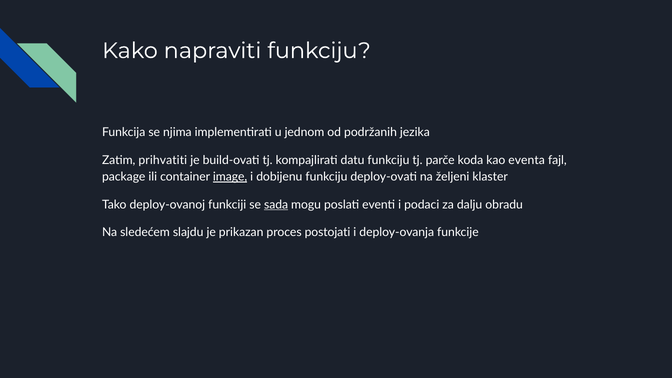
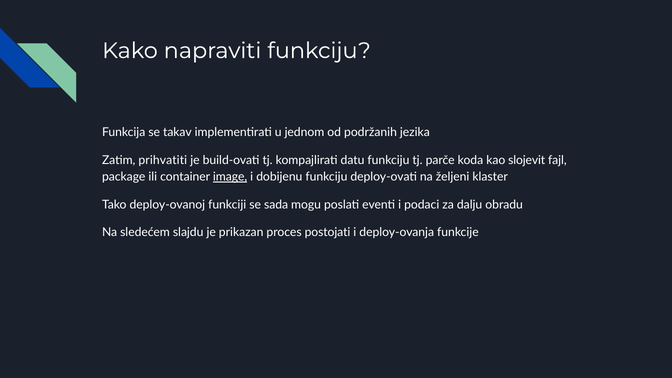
njima: njima -> takav
eventa: eventa -> slojevit
sada underline: present -> none
